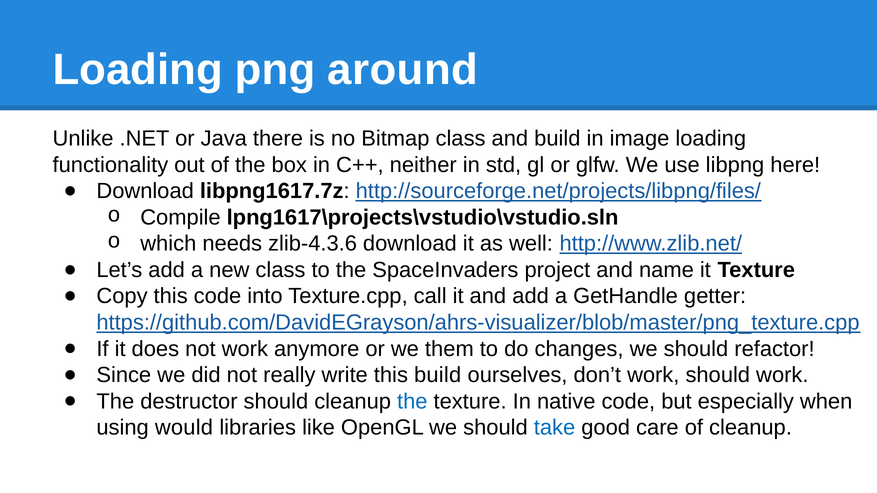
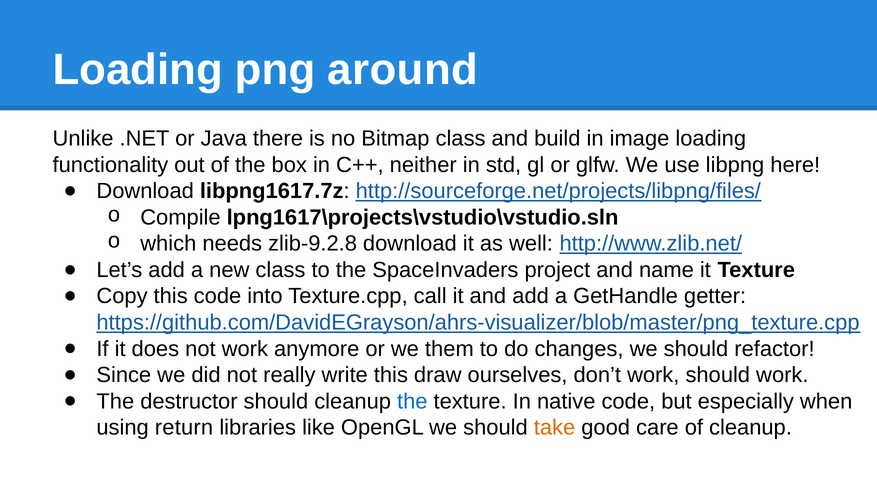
zlib-4.3.6: zlib-4.3.6 -> zlib-9.2.8
this build: build -> draw
would: would -> return
take colour: blue -> orange
